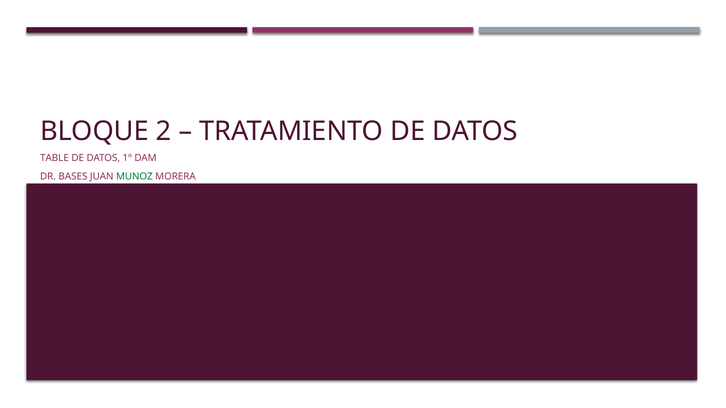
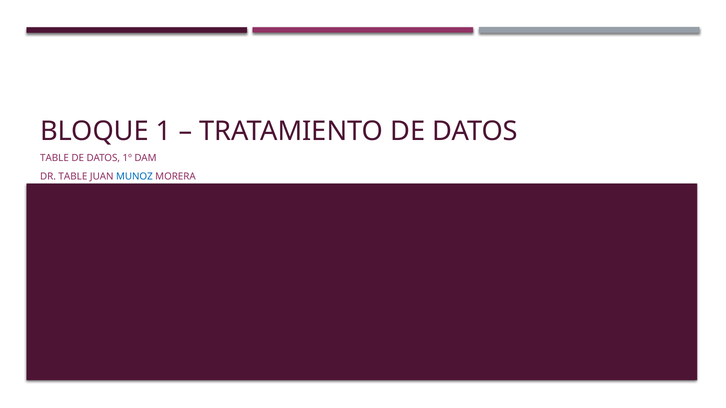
2: 2 -> 1
DR BASES: BASES -> TABLE
MUNOZ colour: green -> blue
